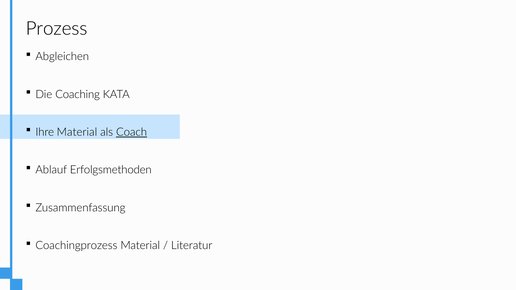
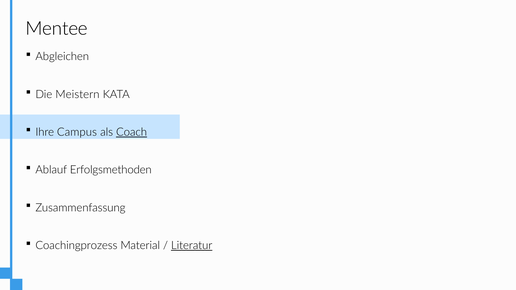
Prozess: Prozess -> Mentee
Coaching: Coaching -> Meistern
Ihre Material: Material -> Campus
Literatur underline: none -> present
